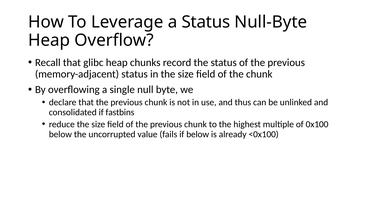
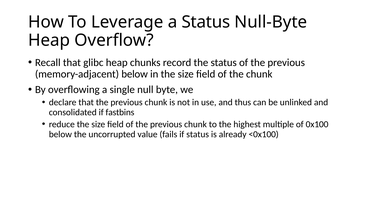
memory-adjacent status: status -> below
if below: below -> status
